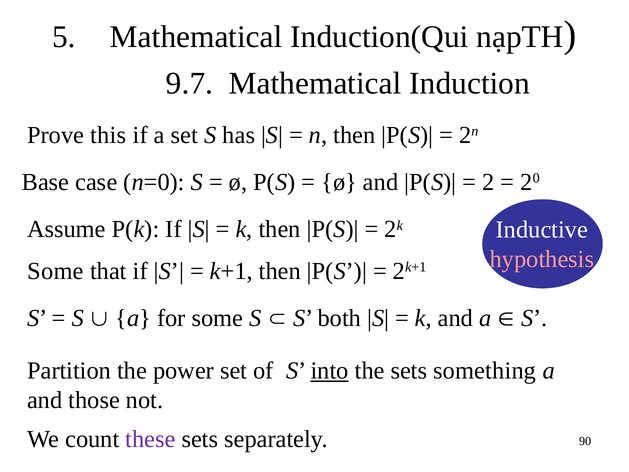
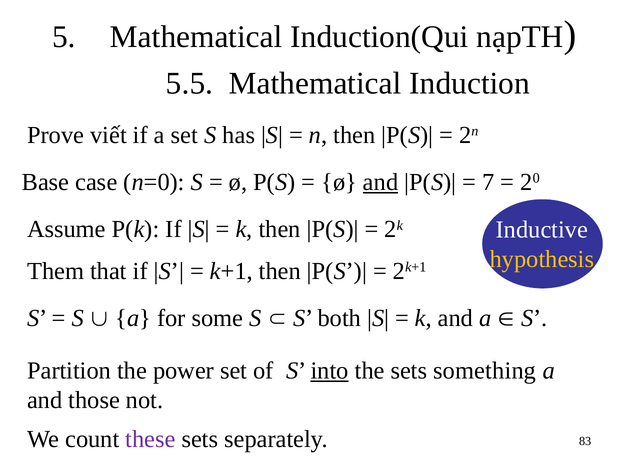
9.7: 9.7 -> 5.5
this: this -> viết
and at (381, 182) underline: none -> present
2: 2 -> 7
hypothesis colour: pink -> yellow
Some at (55, 271): Some -> Them
90: 90 -> 83
